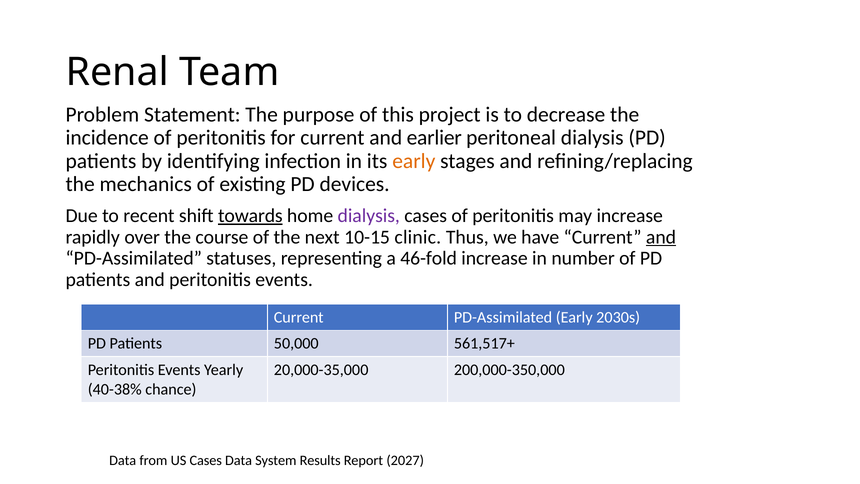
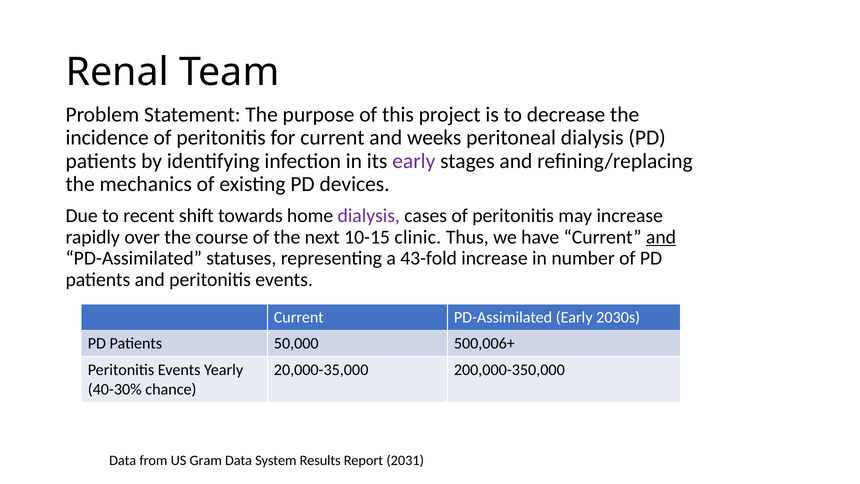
earlier: earlier -> weeks
early at (414, 161) colour: orange -> purple
towards underline: present -> none
46-fold: 46-fold -> 43-fold
561,517+: 561,517+ -> 500,006+
40-38%: 40-38% -> 40-30%
US Cases: Cases -> Gram
2027: 2027 -> 2031
